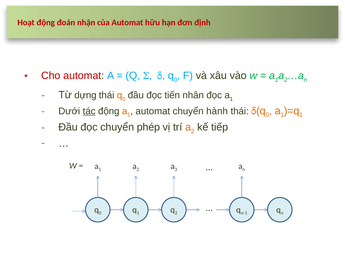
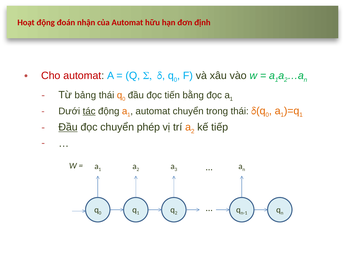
dựng: dựng -> bảng
nhân: nhân -> bằng
hành: hành -> trong
Đầu at (68, 127) underline: none -> present
